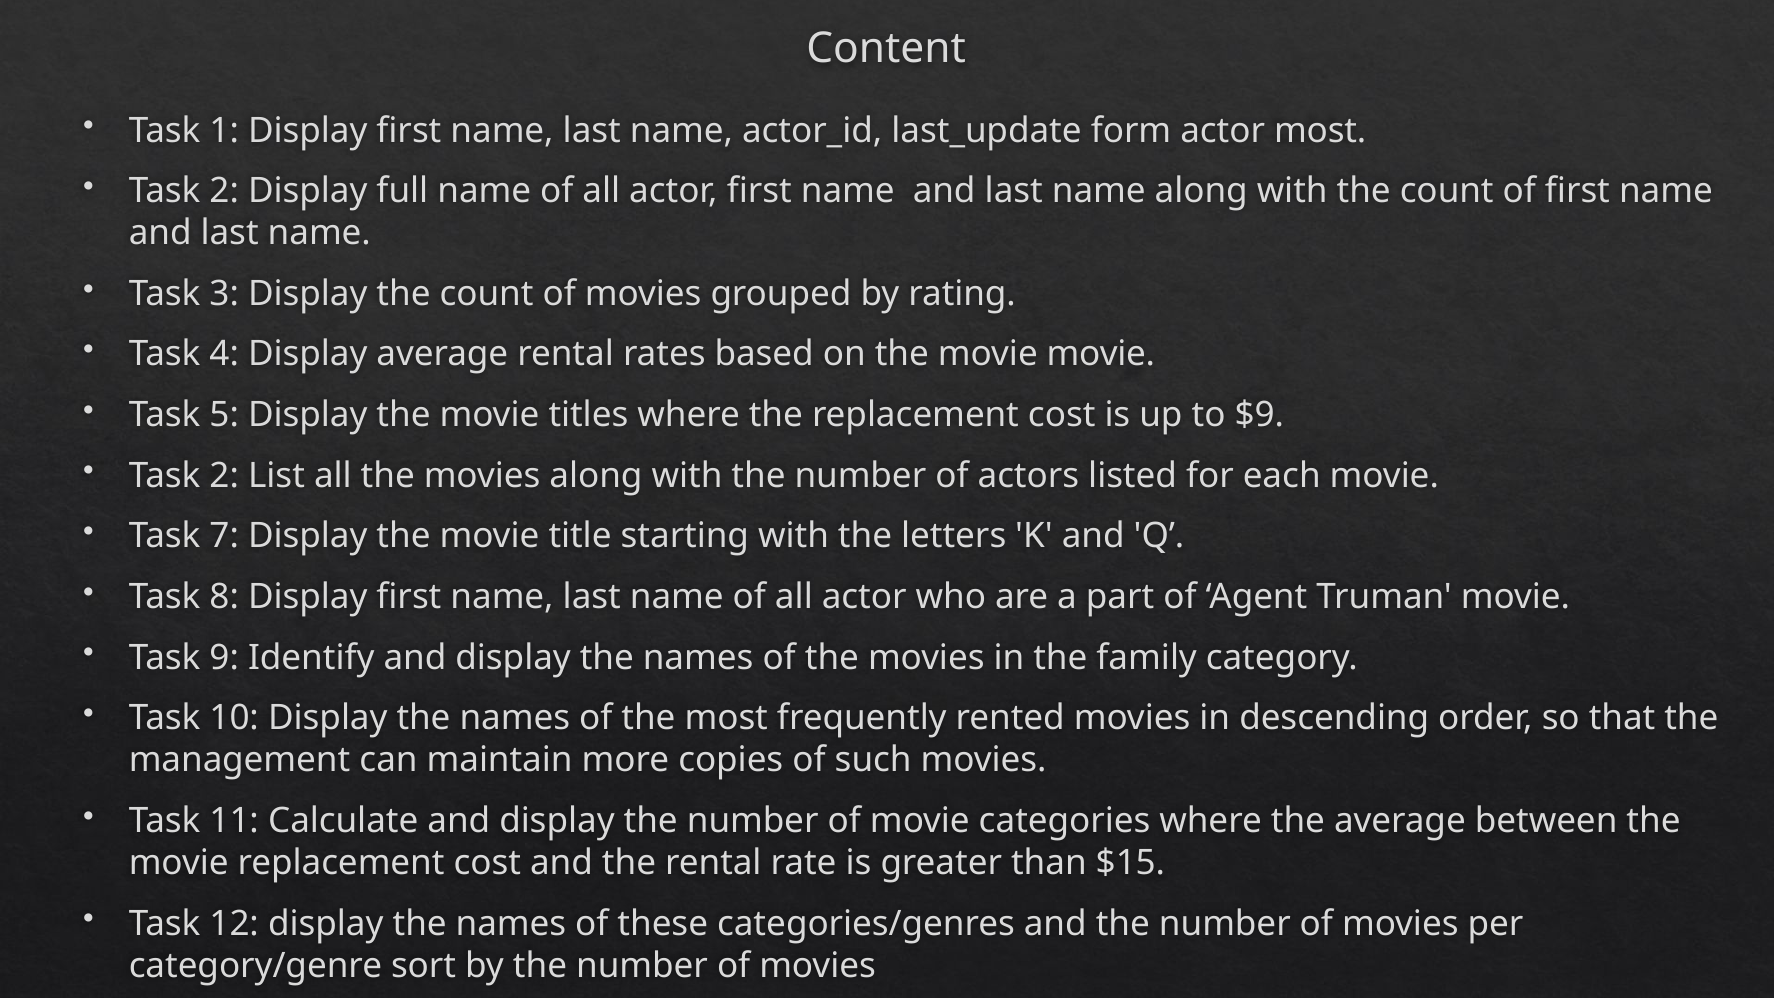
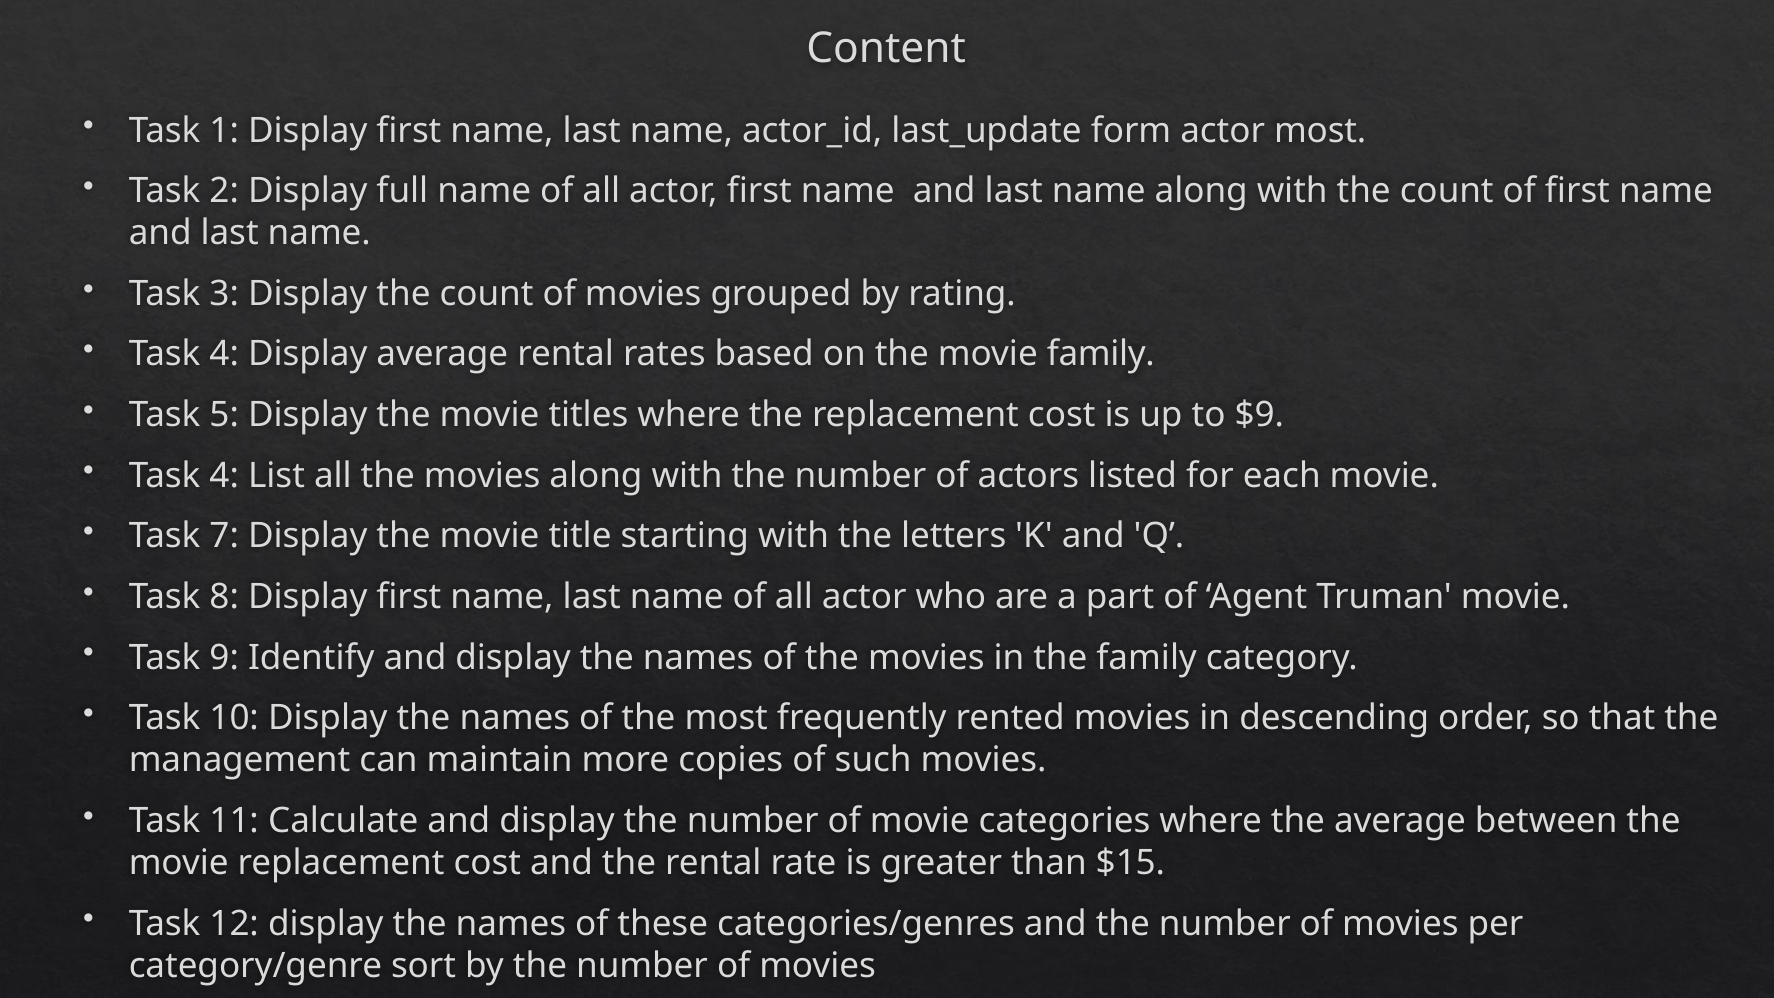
movie movie: movie -> family
2 at (224, 476): 2 -> 4
